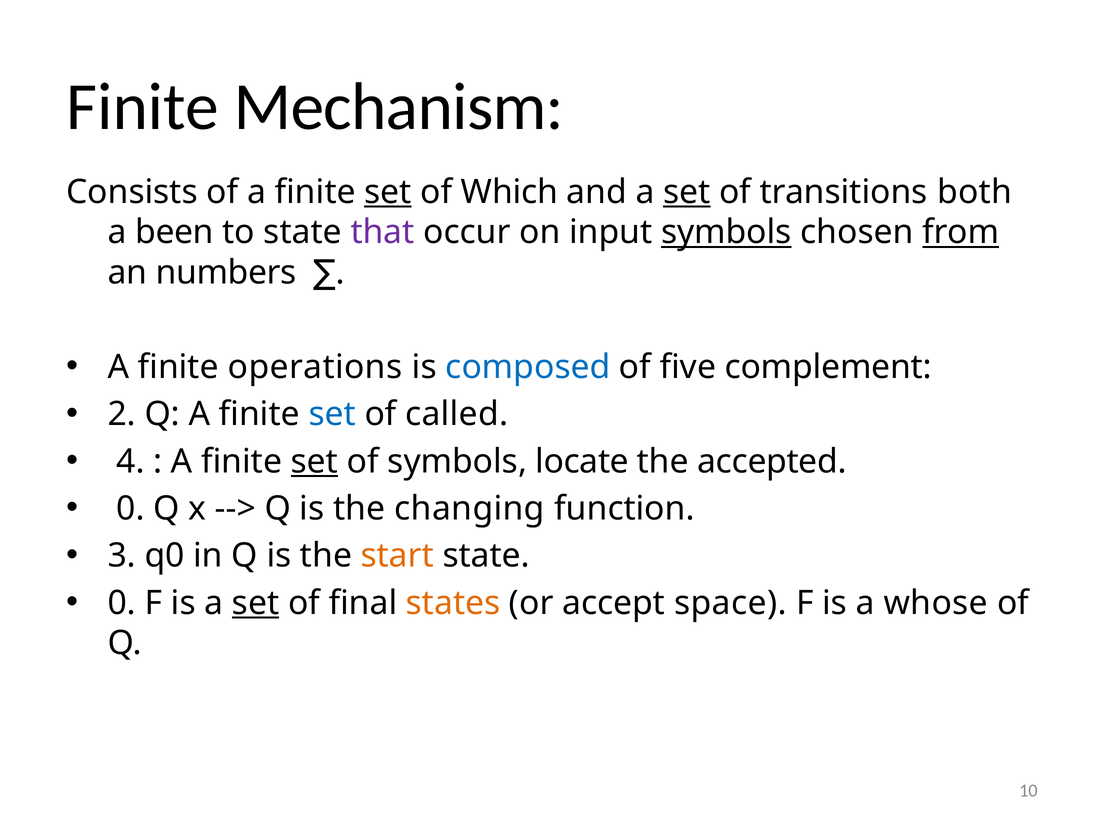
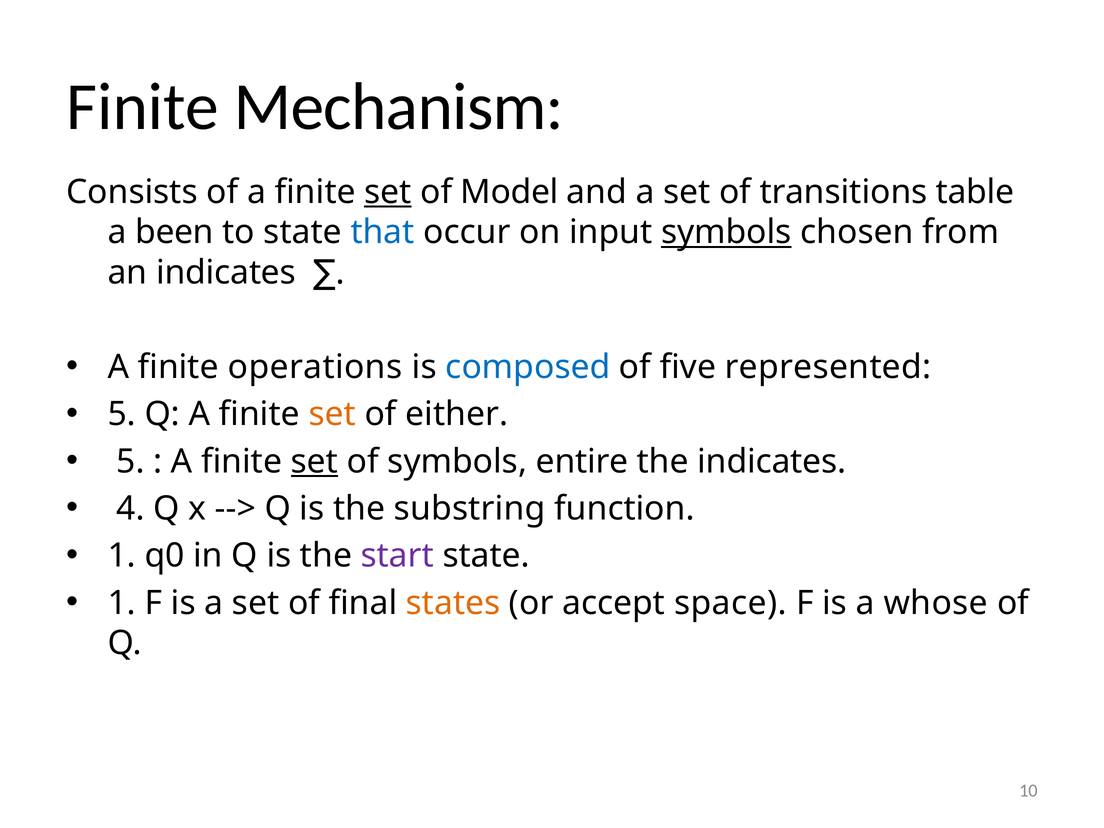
Which: Which -> Model
set at (687, 192) underline: present -> none
both: both -> table
that colour: purple -> blue
from underline: present -> none
an numbers: numbers -> indicates
complement: complement -> represented
2 at (122, 414): 2 -> 5
set at (332, 414) colour: blue -> orange
called: called -> either
4 at (130, 461): 4 -> 5
locate: locate -> entire
the accepted: accepted -> indicates
0 at (130, 509): 0 -> 4
changing: changing -> substring
3 at (122, 556): 3 -> 1
start colour: orange -> purple
0 at (122, 603): 0 -> 1
set at (256, 603) underline: present -> none
